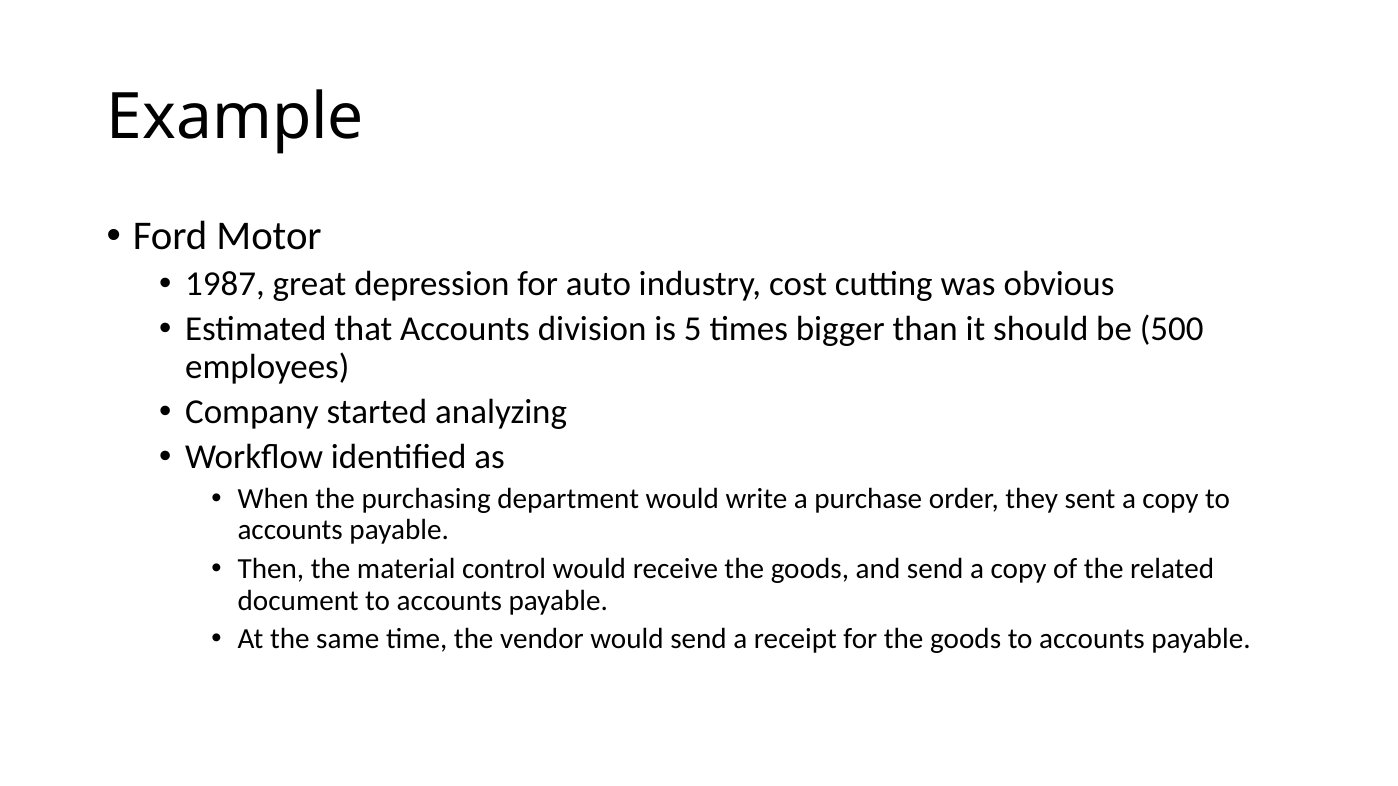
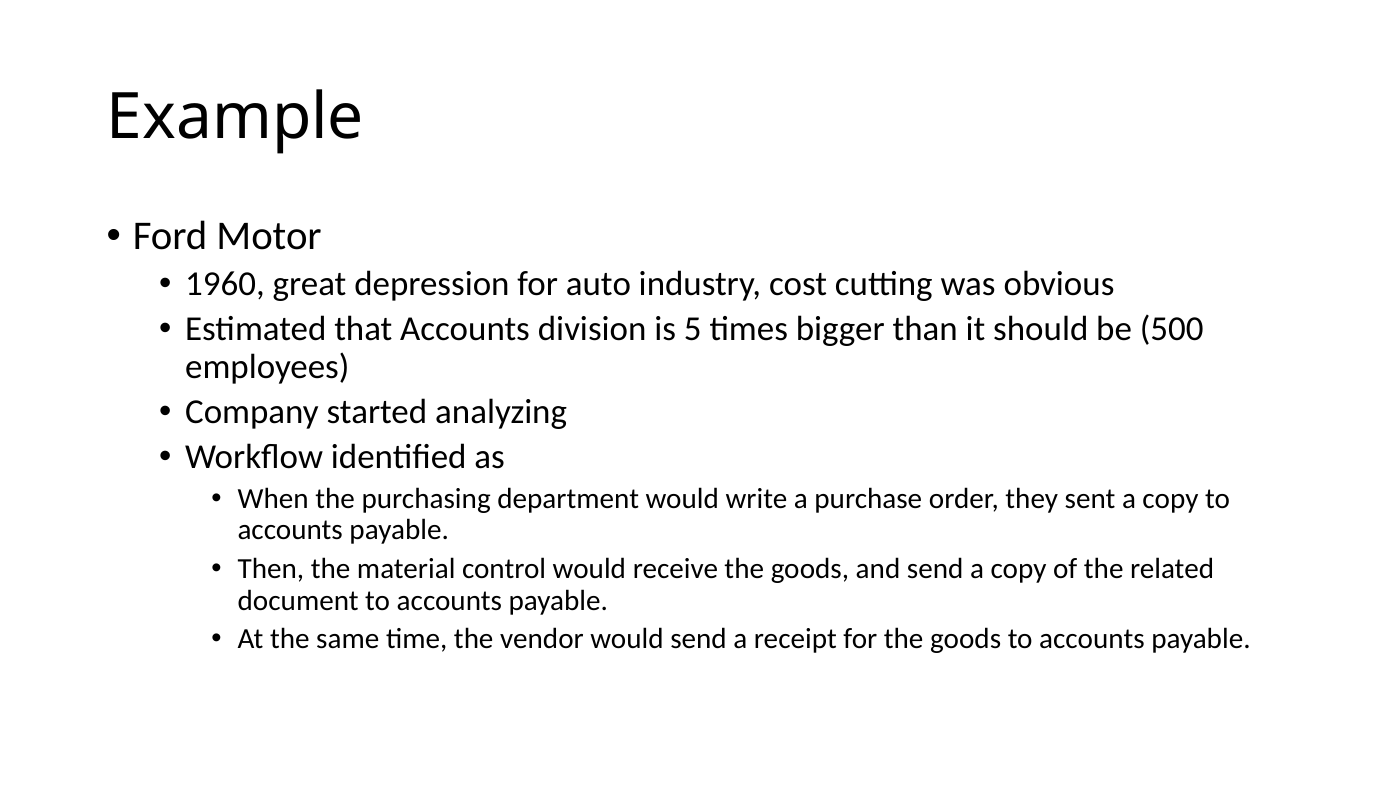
1987: 1987 -> 1960
